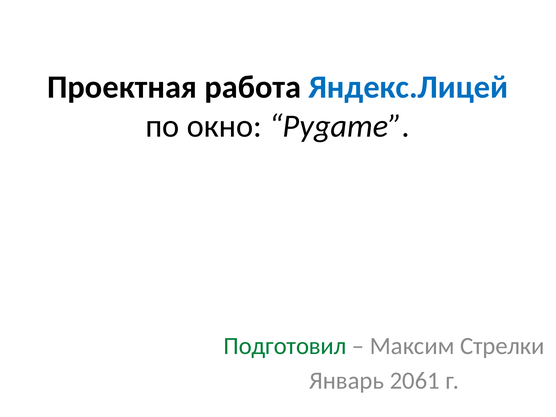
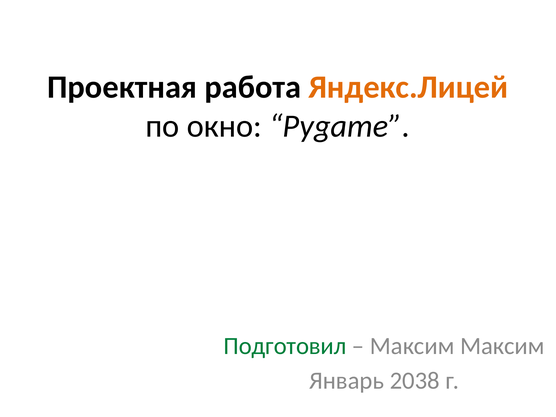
Яндекс.Лицей colour: blue -> orange
Максим Стрелки: Стрелки -> Максим
2061: 2061 -> 2038
